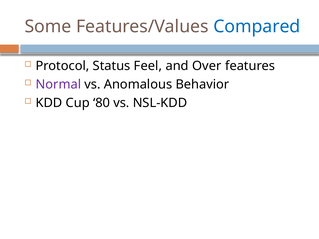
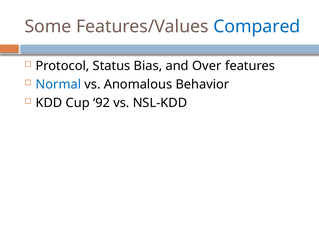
Feel: Feel -> Bias
Normal colour: purple -> blue
80: 80 -> 92
